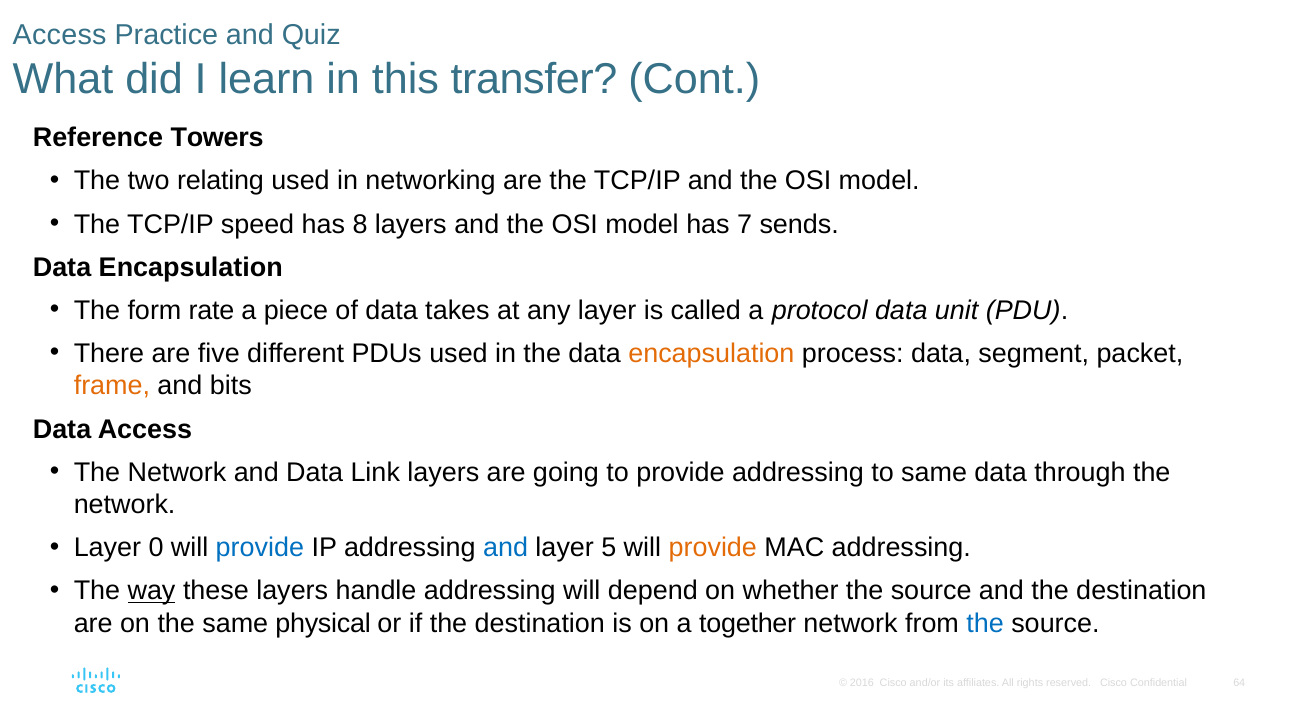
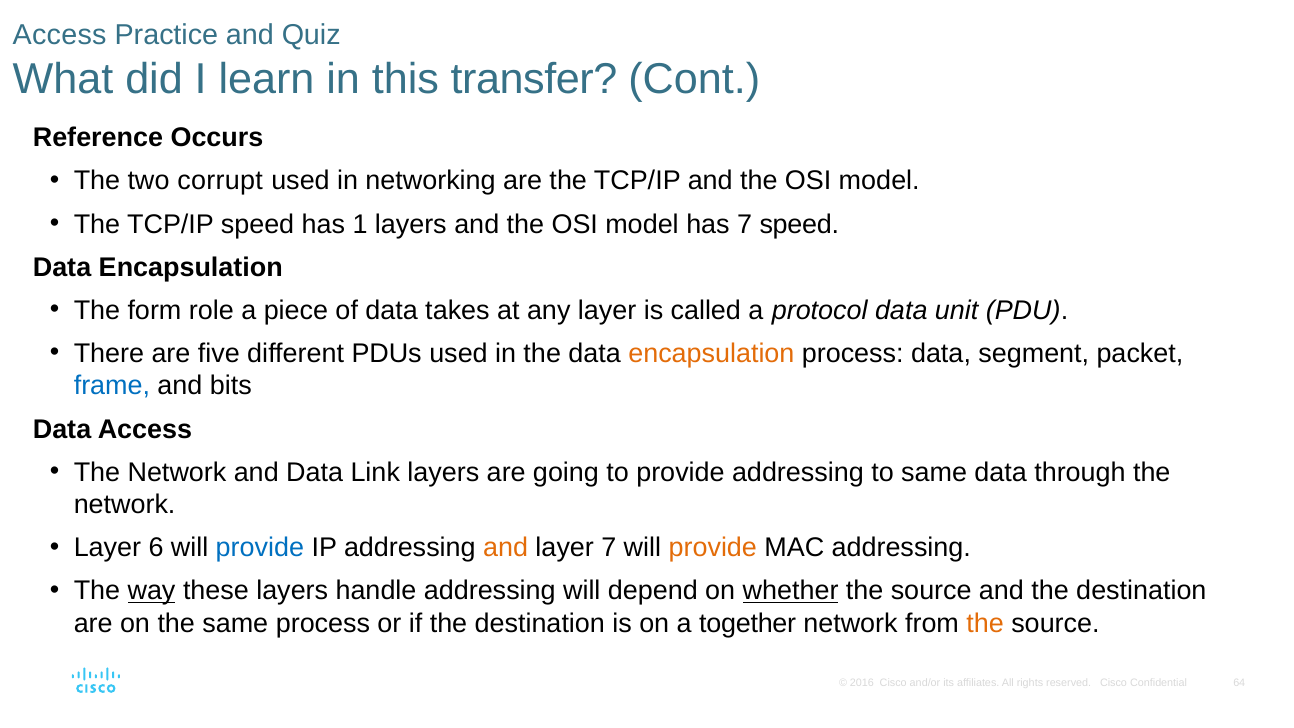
Towers: Towers -> Occurs
relating: relating -> corrupt
8: 8 -> 1
7 sends: sends -> speed
rate: rate -> role
frame colour: orange -> blue
0: 0 -> 6
and at (506, 548) colour: blue -> orange
layer 5: 5 -> 7
whether underline: none -> present
same physical: physical -> process
the at (985, 623) colour: blue -> orange
